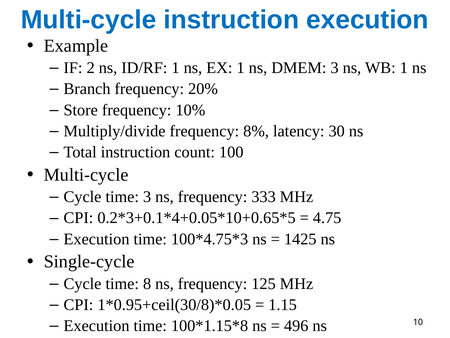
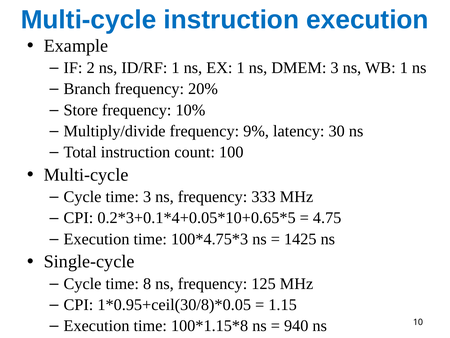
8%: 8% -> 9%
496: 496 -> 940
